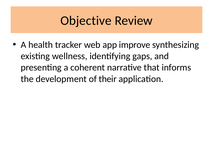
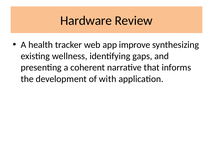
Objective: Objective -> Hardware
their: their -> with
